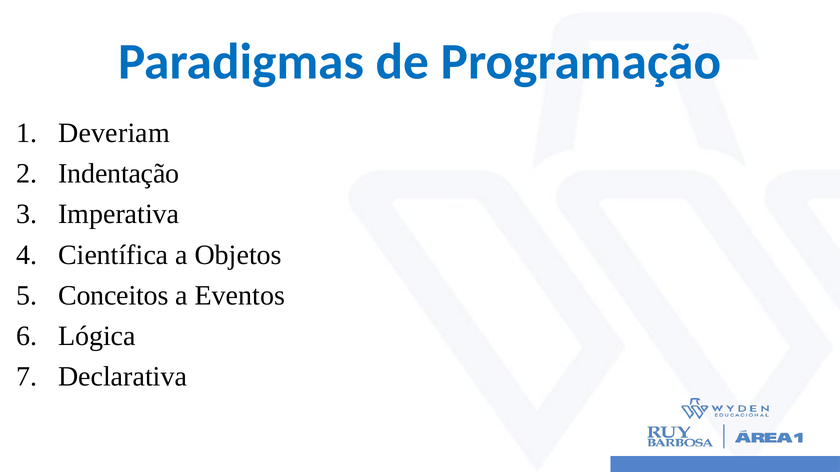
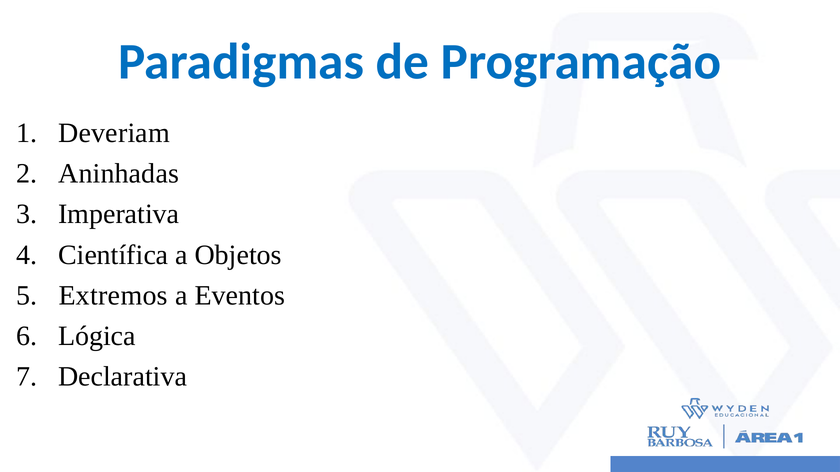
Indentação: Indentação -> Aninhadas
Conceitos: Conceitos -> Extremos
